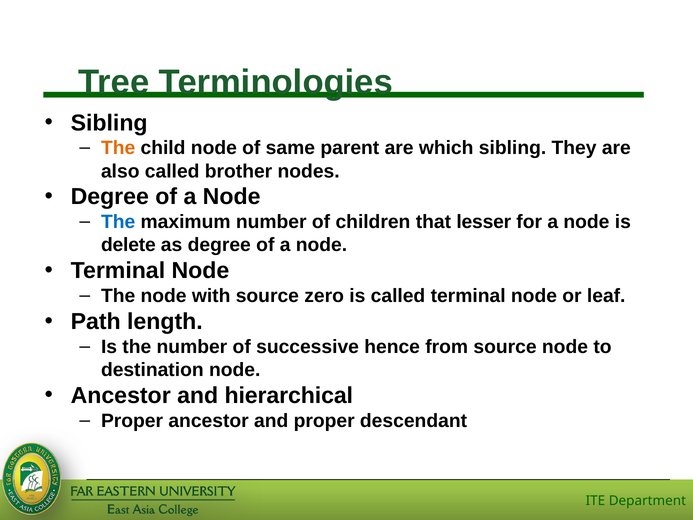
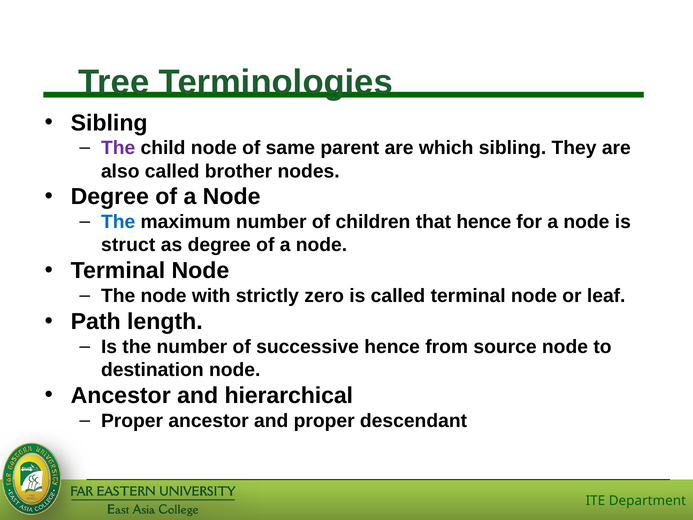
The at (118, 148) colour: orange -> purple
that lesser: lesser -> hence
delete: delete -> struct
with source: source -> strictly
